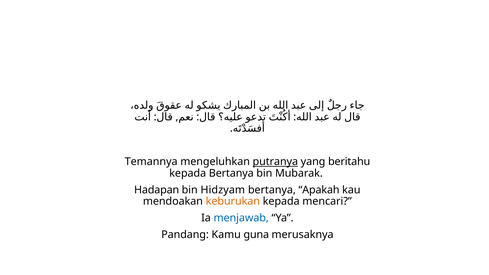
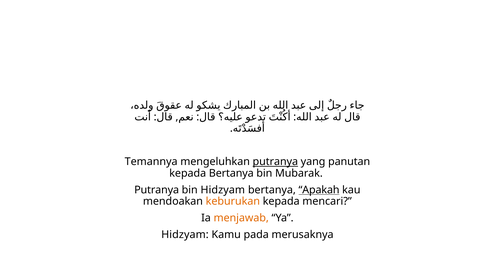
beritahu: beritahu -> panutan
Hadapan at (157, 190): Hadapan -> Putranya
Apakah underline: none -> present
menjawab colour: blue -> orange
Pandang at (185, 235): Pandang -> Hidzyam
guna: guna -> pada
